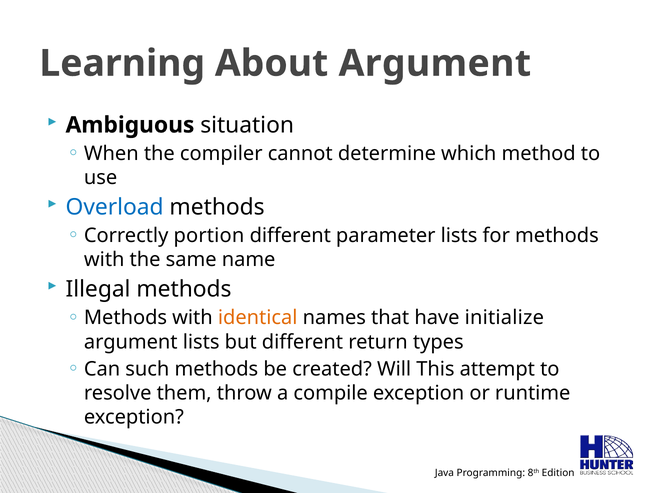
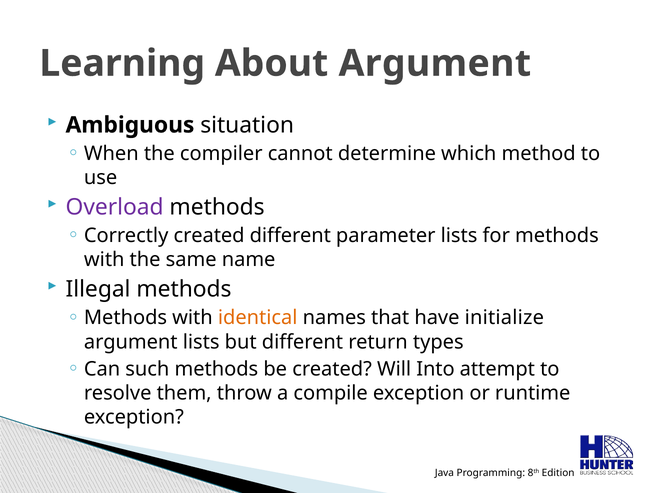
Overload colour: blue -> purple
Correctly portion: portion -> created
This: This -> Into
